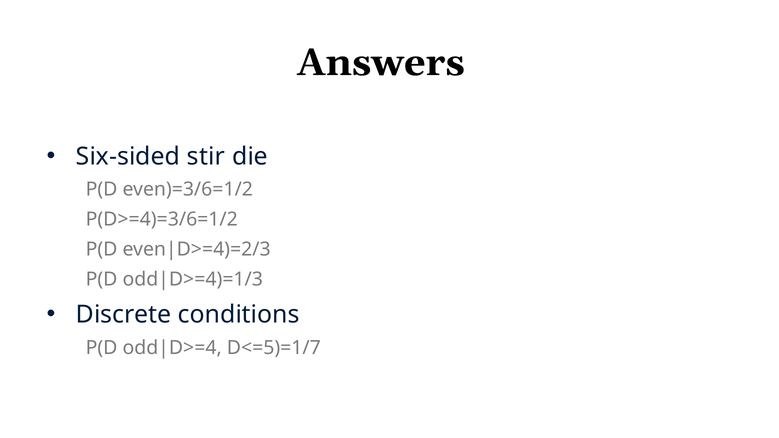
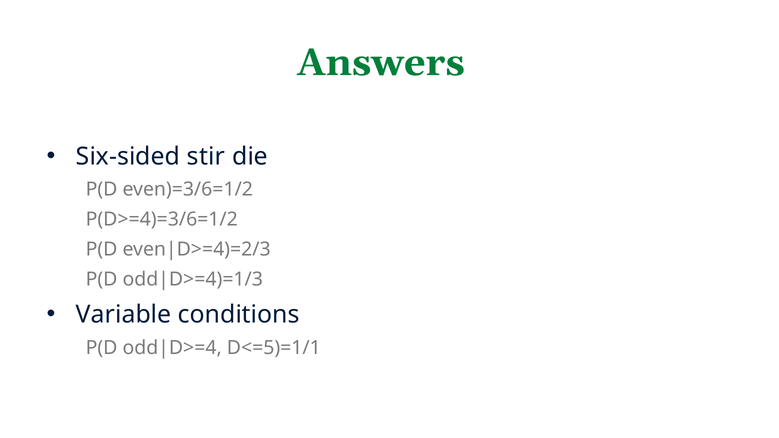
Answers colour: black -> green
Discrete: Discrete -> Variable
D<=5)=1/7: D<=5)=1/7 -> D<=5)=1/1
